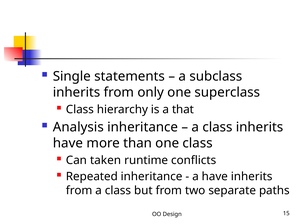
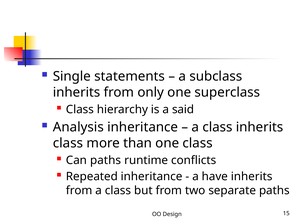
that: that -> said
have at (68, 143): have -> class
Can taken: taken -> paths
